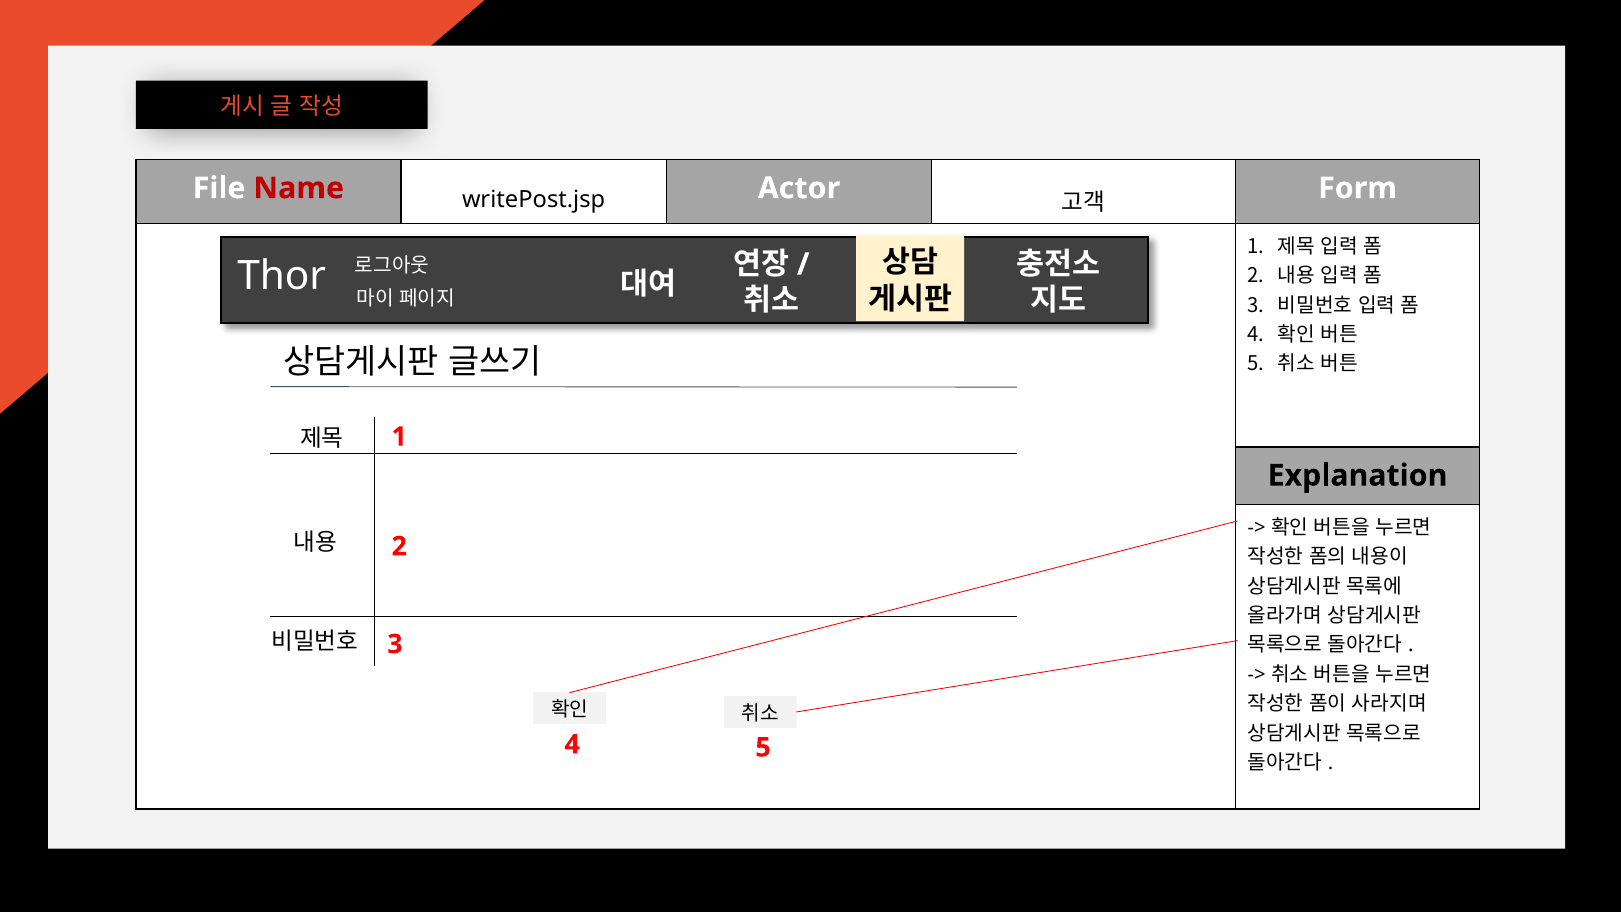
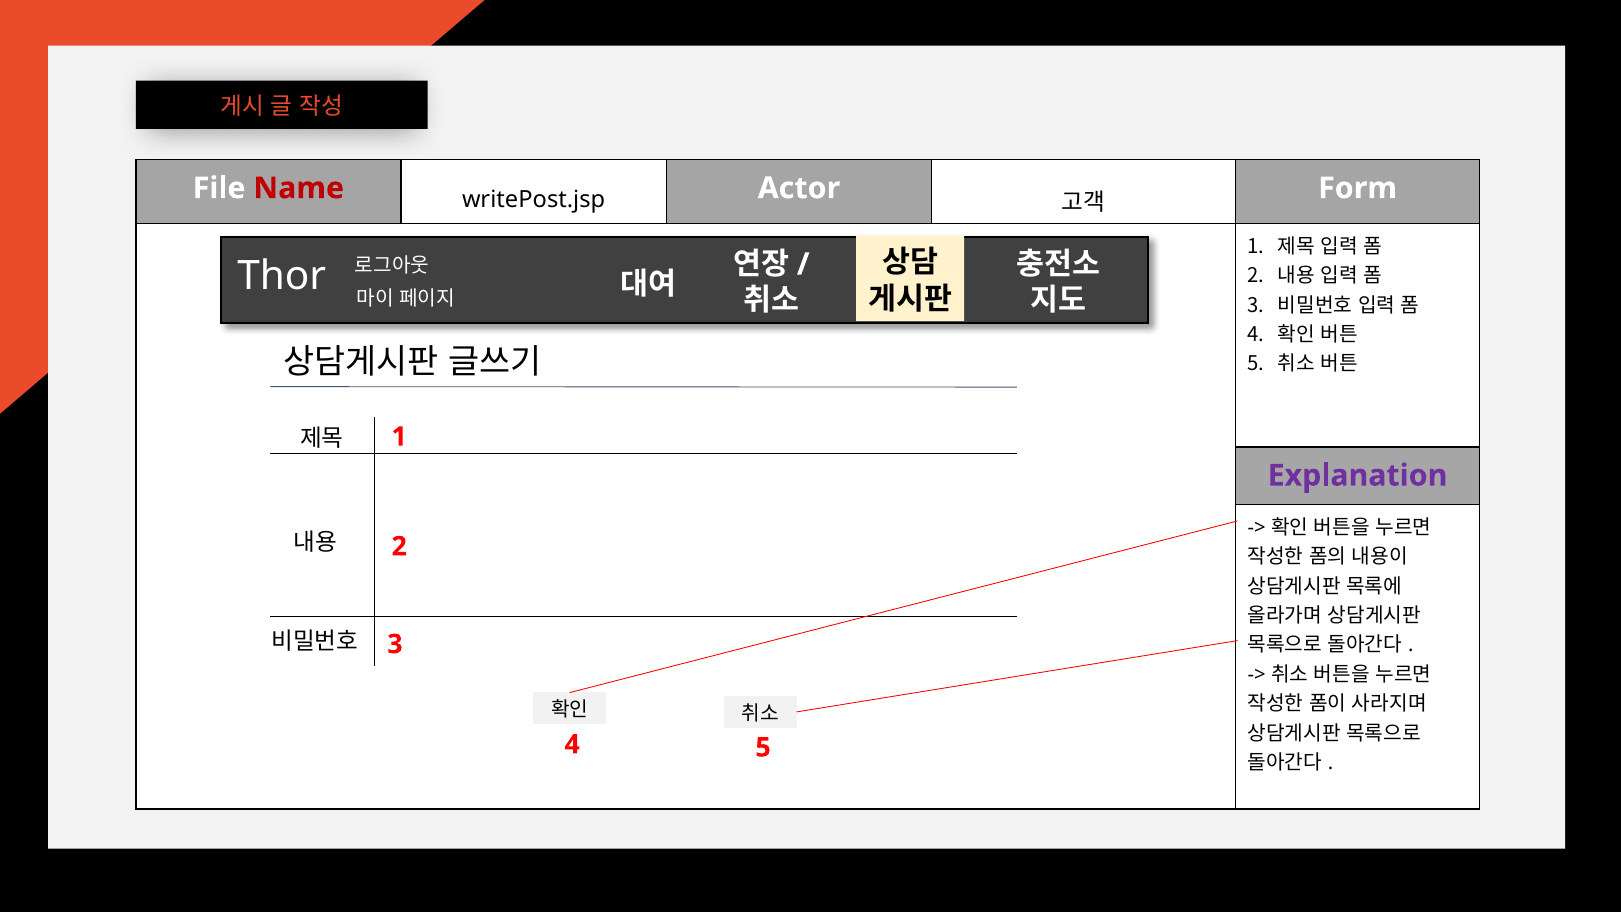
Explanation colour: black -> purple
